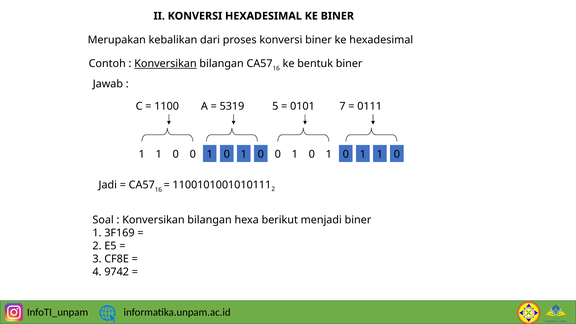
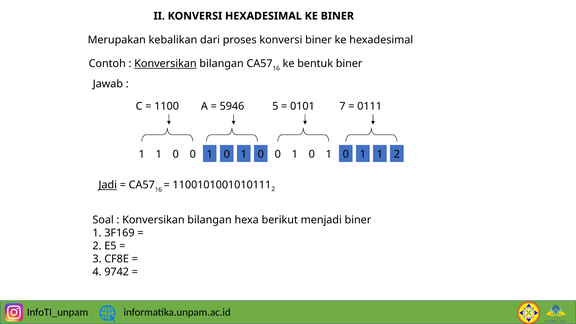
5319: 5319 -> 5946
0 1 1 0: 0 -> 2
Jadi underline: none -> present
